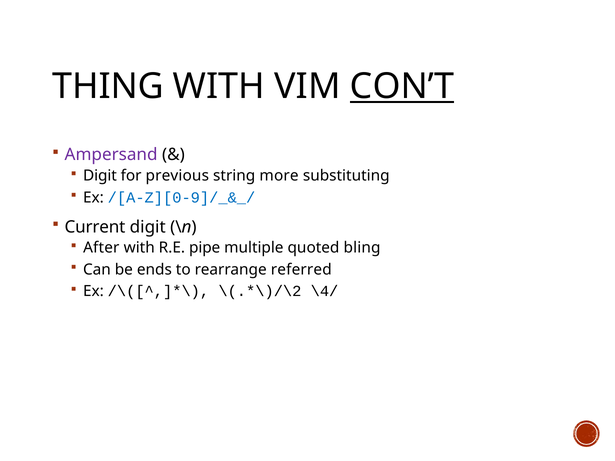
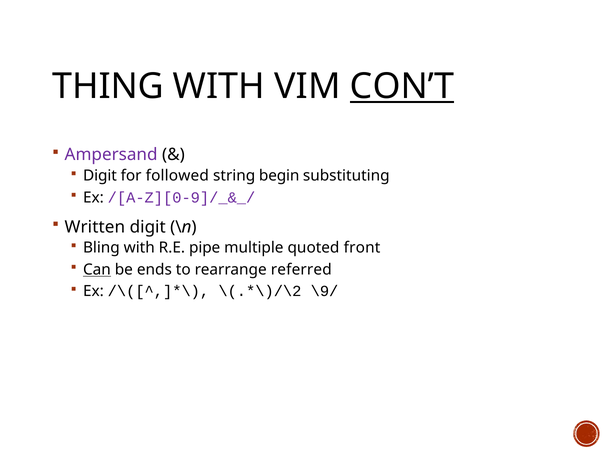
previous: previous -> followed
more: more -> begin
/[A-Z][0-9]/_&_/ colour: blue -> purple
Current: Current -> Written
After: After -> Bling
bling: bling -> front
Can underline: none -> present
\4/: \4/ -> \9/
